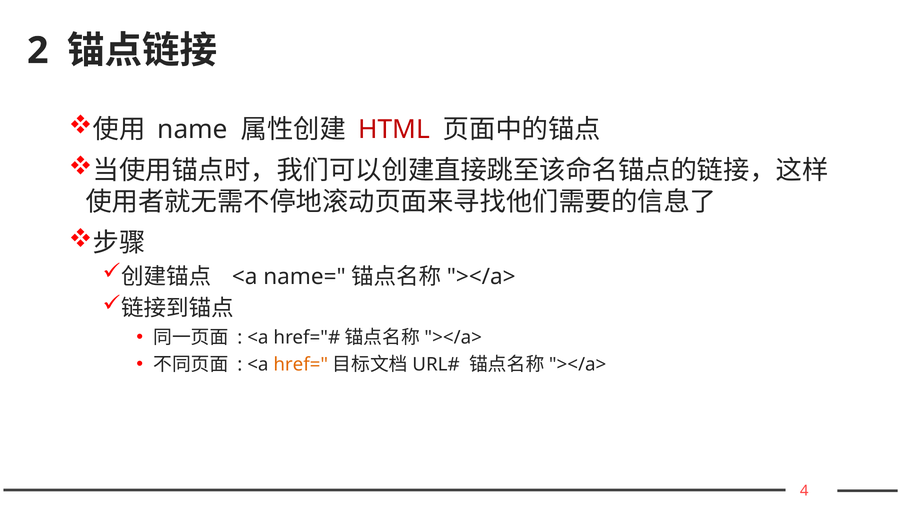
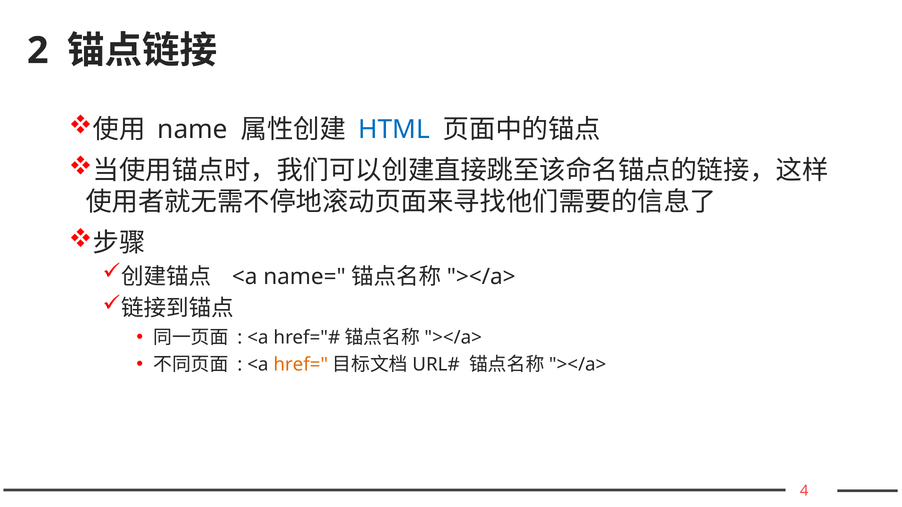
HTML colour: red -> blue
